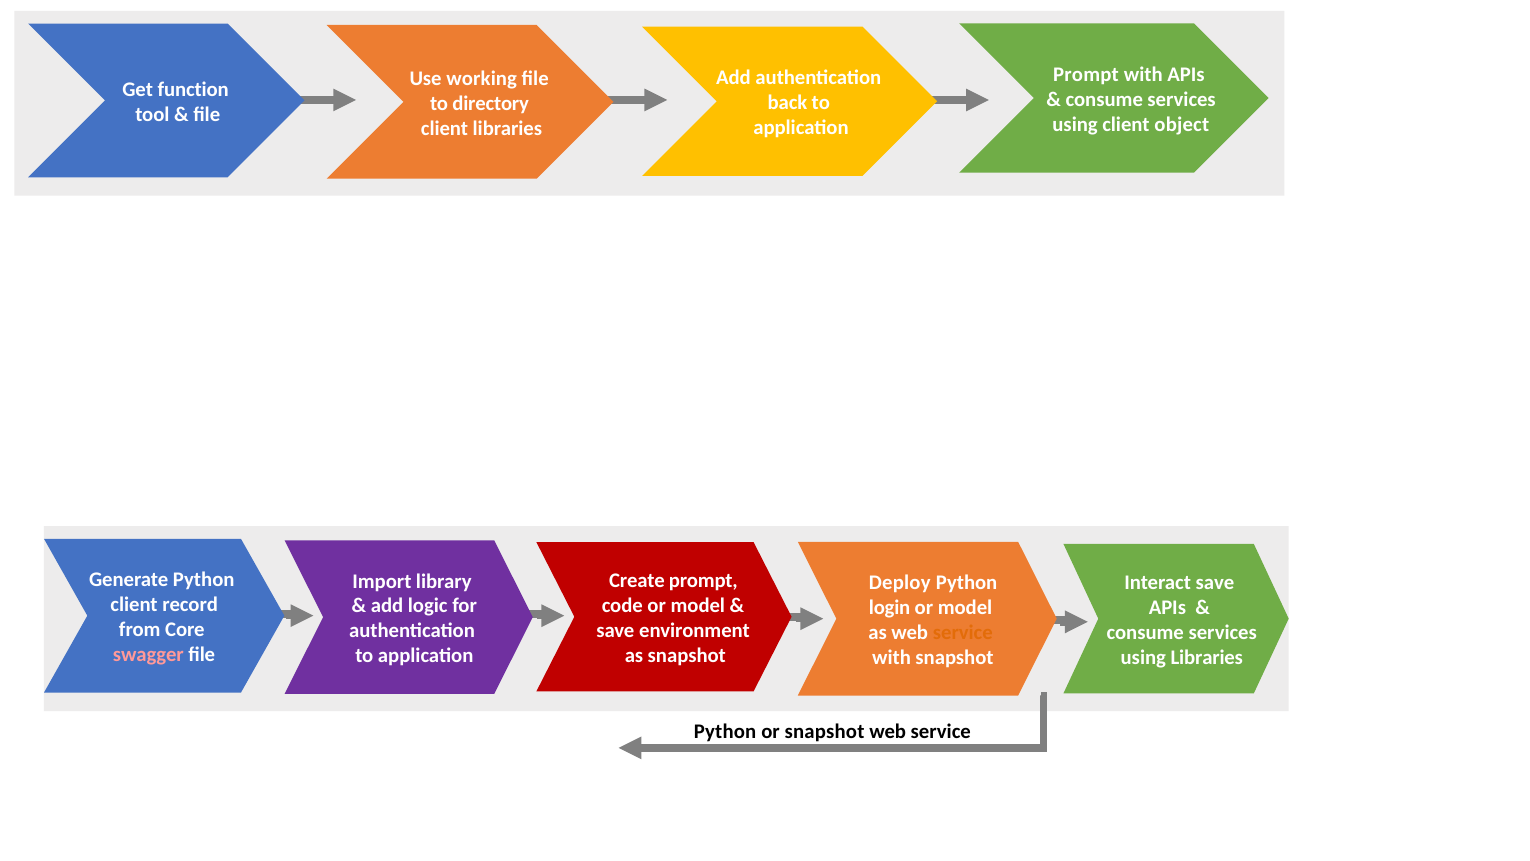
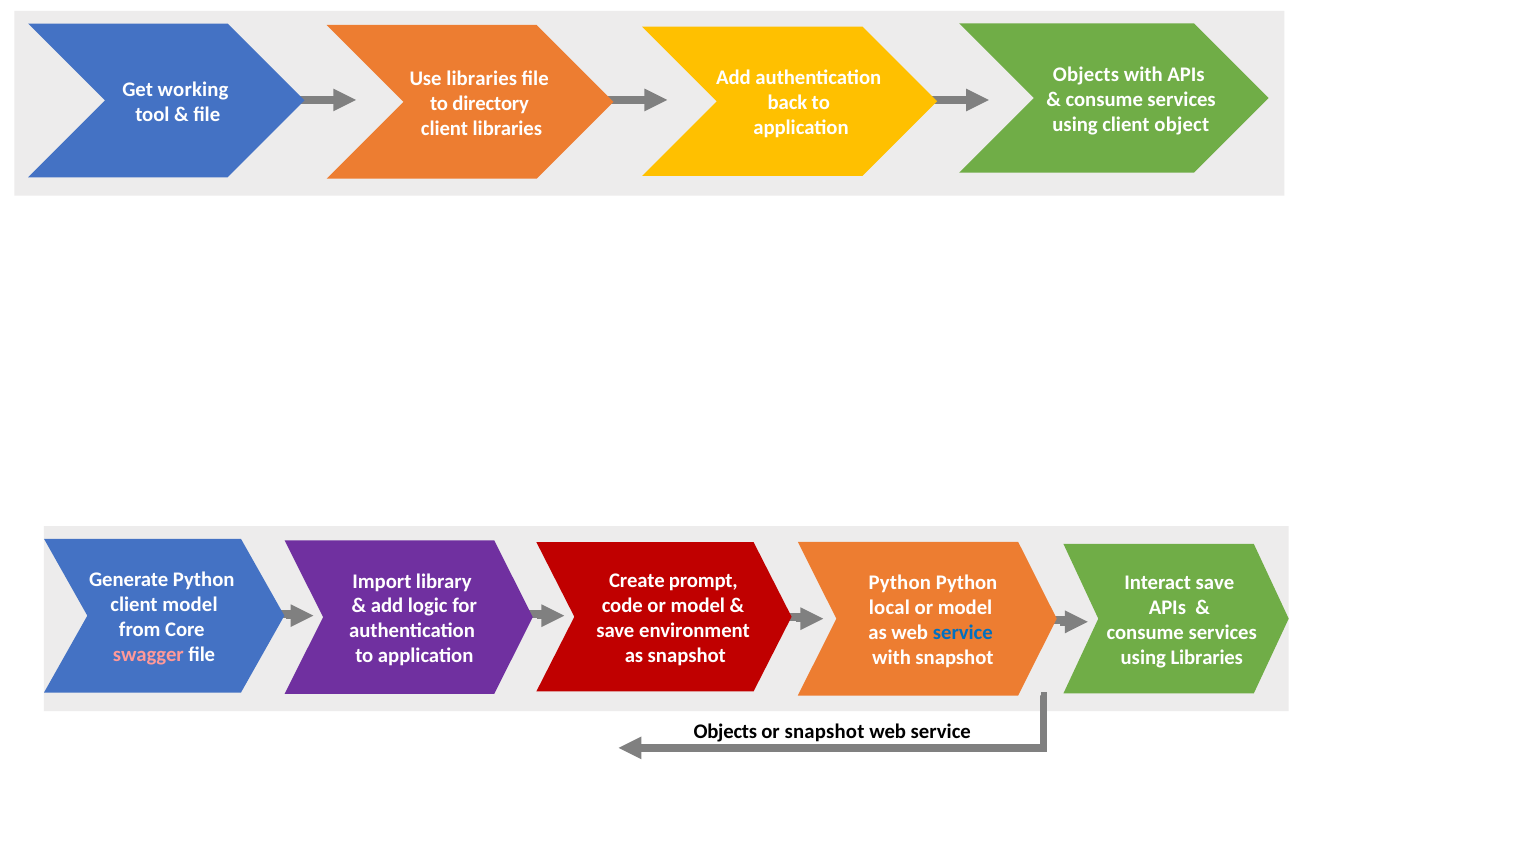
Prompt at (1086, 75): Prompt -> Objects
Use working: working -> libraries
function: function -> working
Deploy at (900, 582): Deploy -> Python
client record: record -> model
login: login -> local
service at (963, 632) colour: orange -> blue
Python at (725, 731): Python -> Objects
